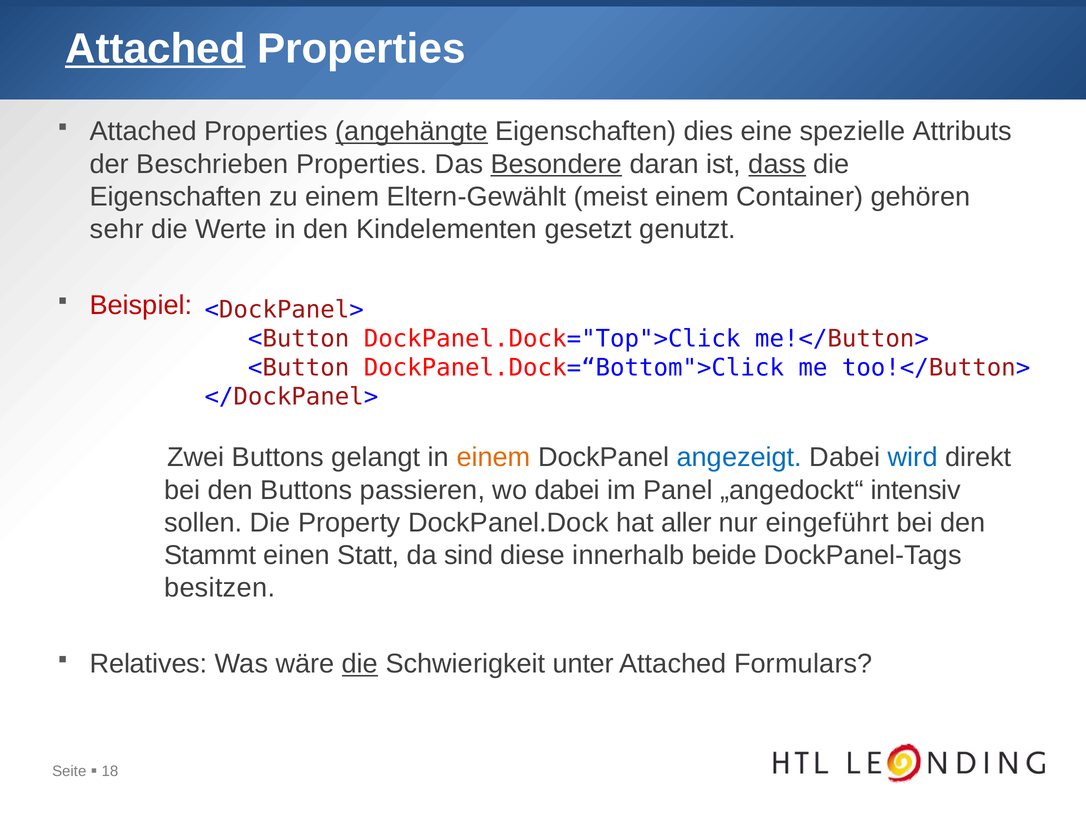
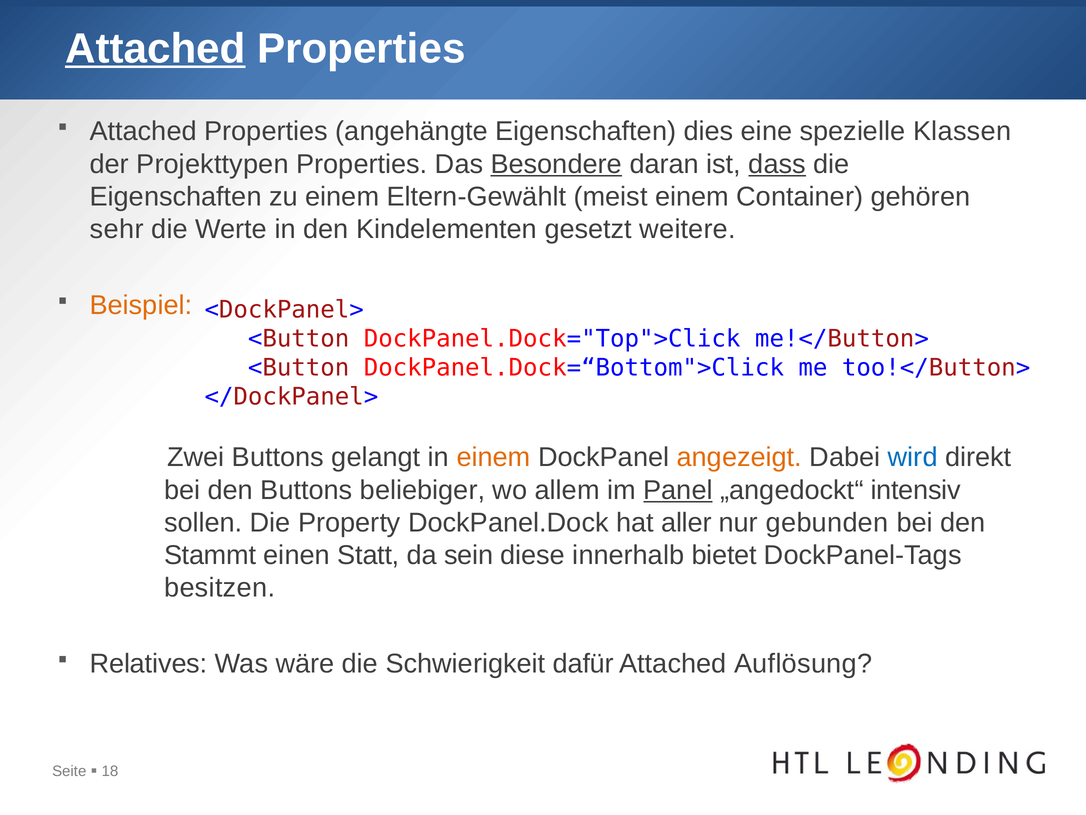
angehängte underline: present -> none
Attributs: Attributs -> Klassen
Beschrieben: Beschrieben -> Projekttypen
genutzt: genutzt -> weitere
Beispiel colour: red -> orange
angezeigt colour: blue -> orange
passieren: passieren -> beliebiger
wo dabei: dabei -> allem
Panel underline: none -> present
eingeführt: eingeführt -> gebunden
sind: sind -> sein
beide: beide -> bietet
die at (360, 664) underline: present -> none
unter: unter -> dafür
Formulars: Formulars -> Auflösung
